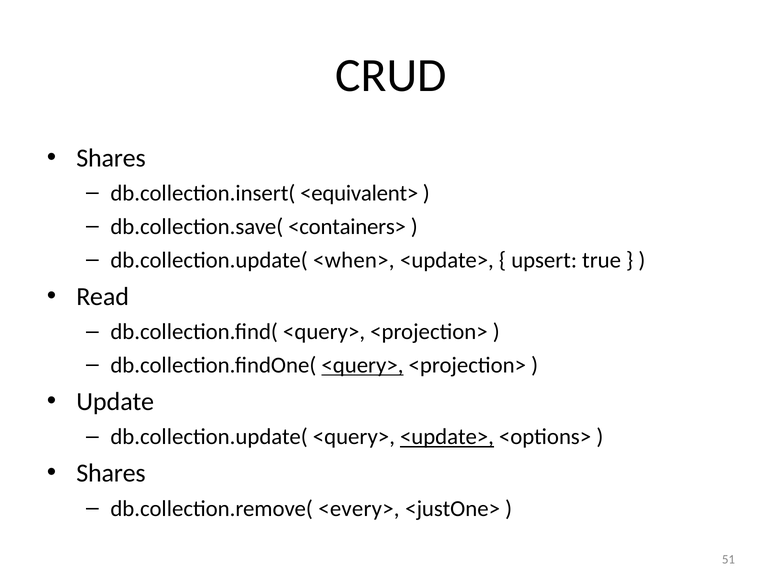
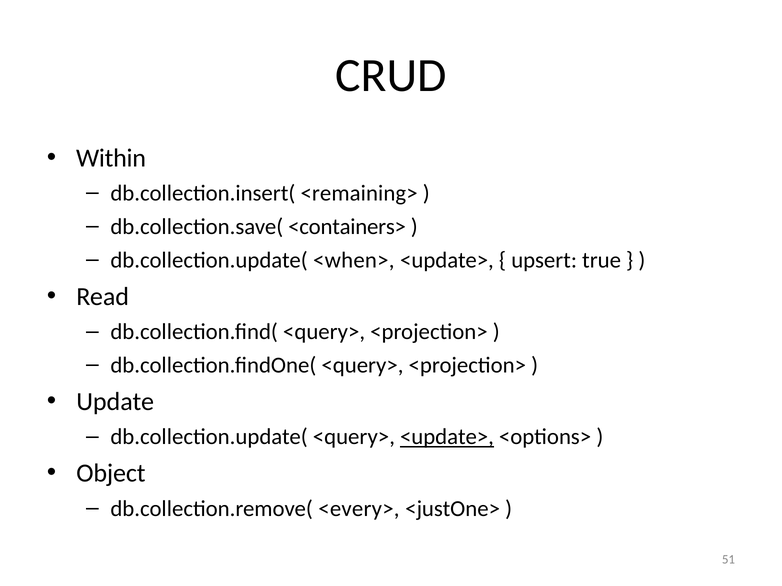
Shares at (111, 158): Shares -> Within
<equivalent>: <equivalent> -> <remaining>
<query> at (362, 366) underline: present -> none
Shares at (111, 474): Shares -> Object
